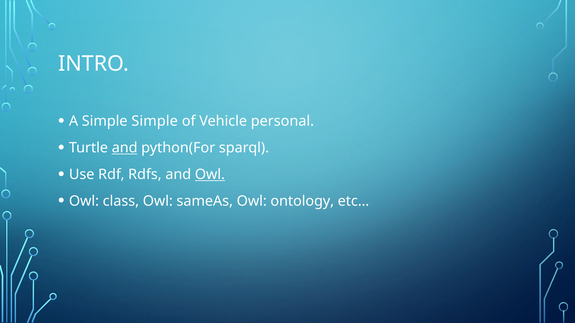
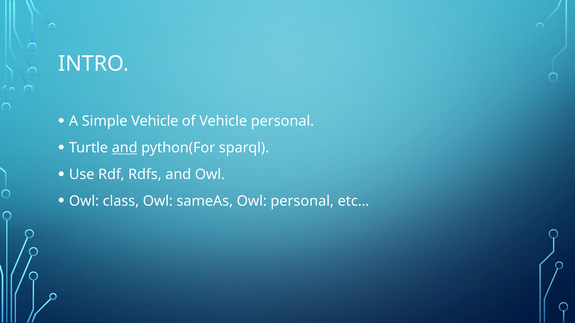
Simple Simple: Simple -> Vehicle
Owl at (210, 175) underline: present -> none
Owl ontology: ontology -> personal
